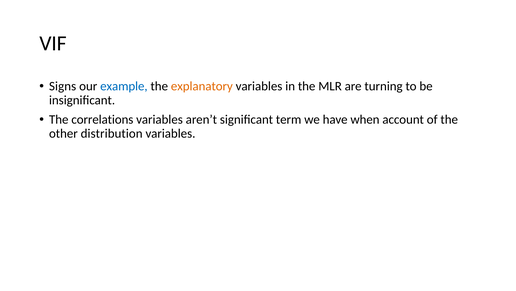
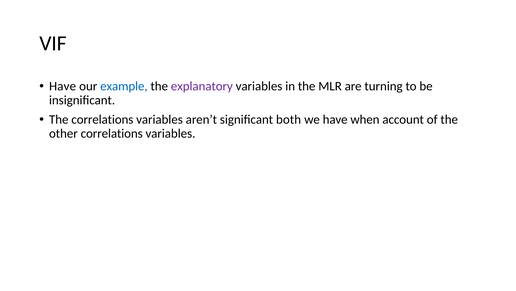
Signs at (63, 86): Signs -> Have
explanatory colour: orange -> purple
term: term -> both
other distribution: distribution -> correlations
